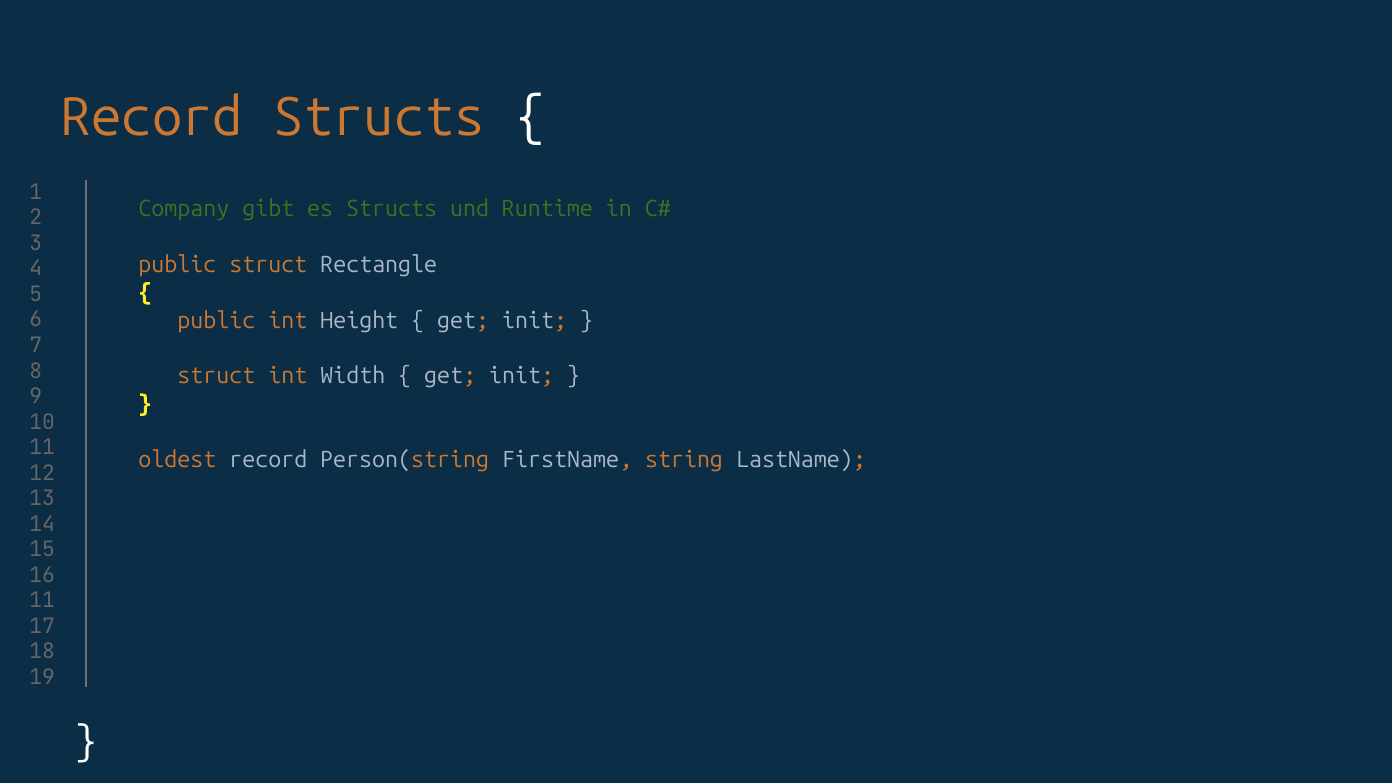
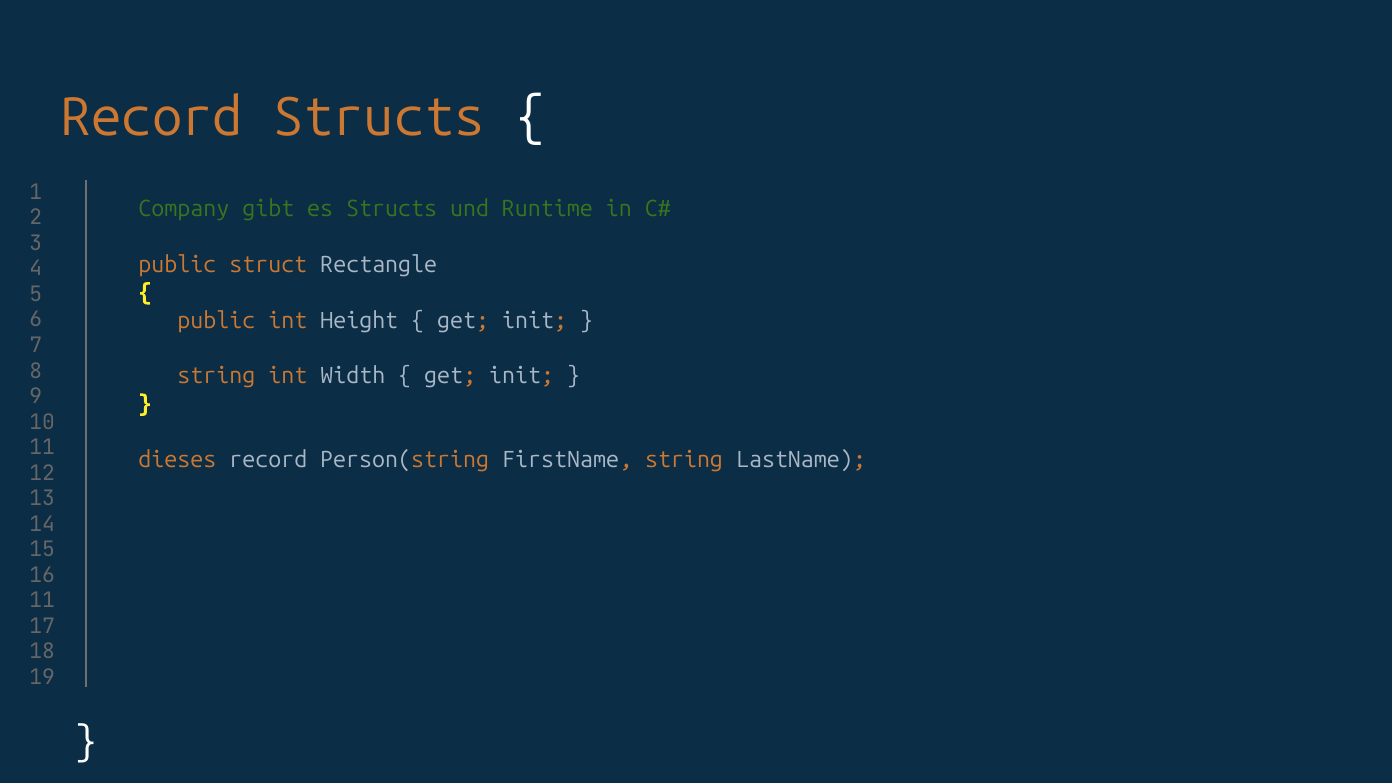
struct at (216, 376): struct -> string
oldest: oldest -> dieses
